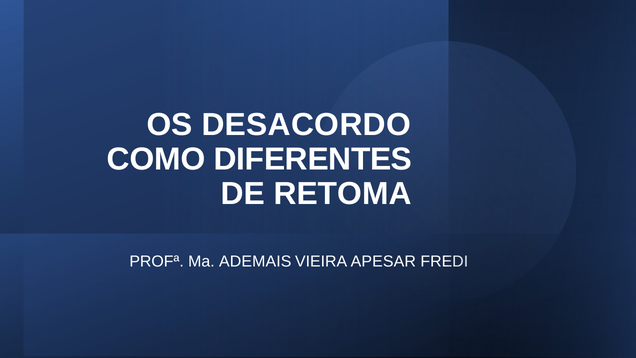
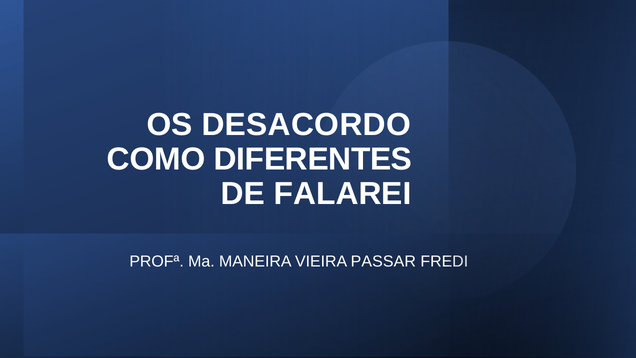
RETOMA: RETOMA -> FALAREI
ADEMAIS: ADEMAIS -> MANEIRA
APESAR: APESAR -> PASSAR
